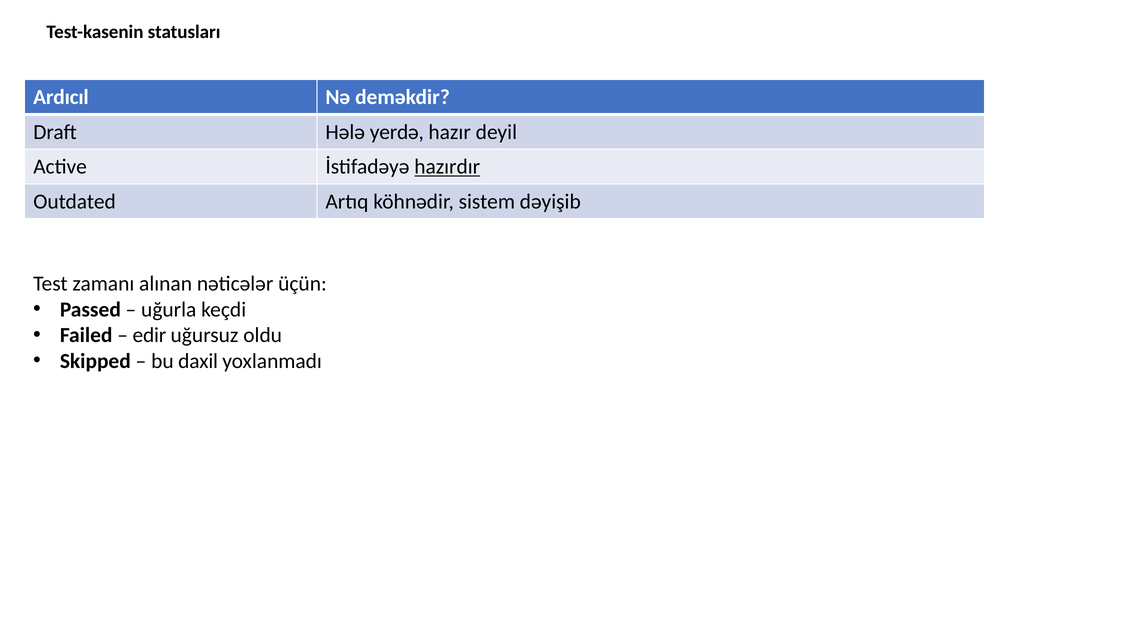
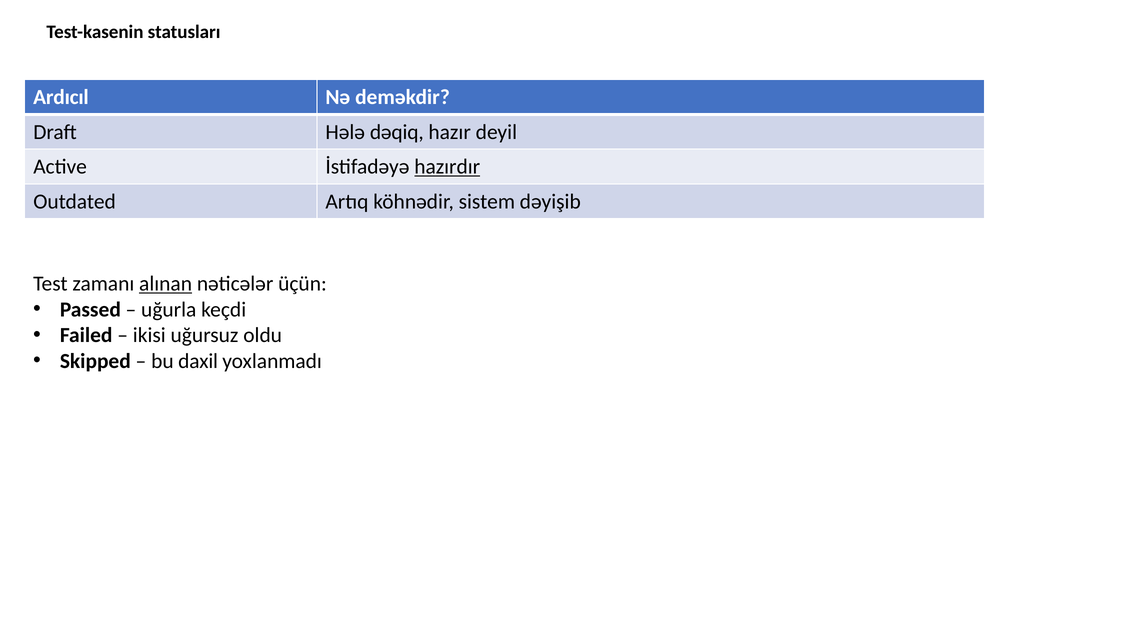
yerdə: yerdə -> dəqiq
alınan underline: none -> present
edir: edir -> ikisi
